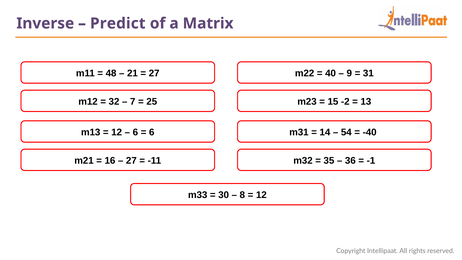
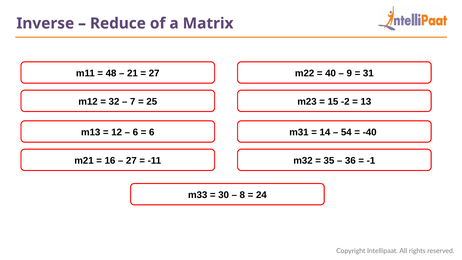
Predict: Predict -> Reduce
12 at (261, 195): 12 -> 24
